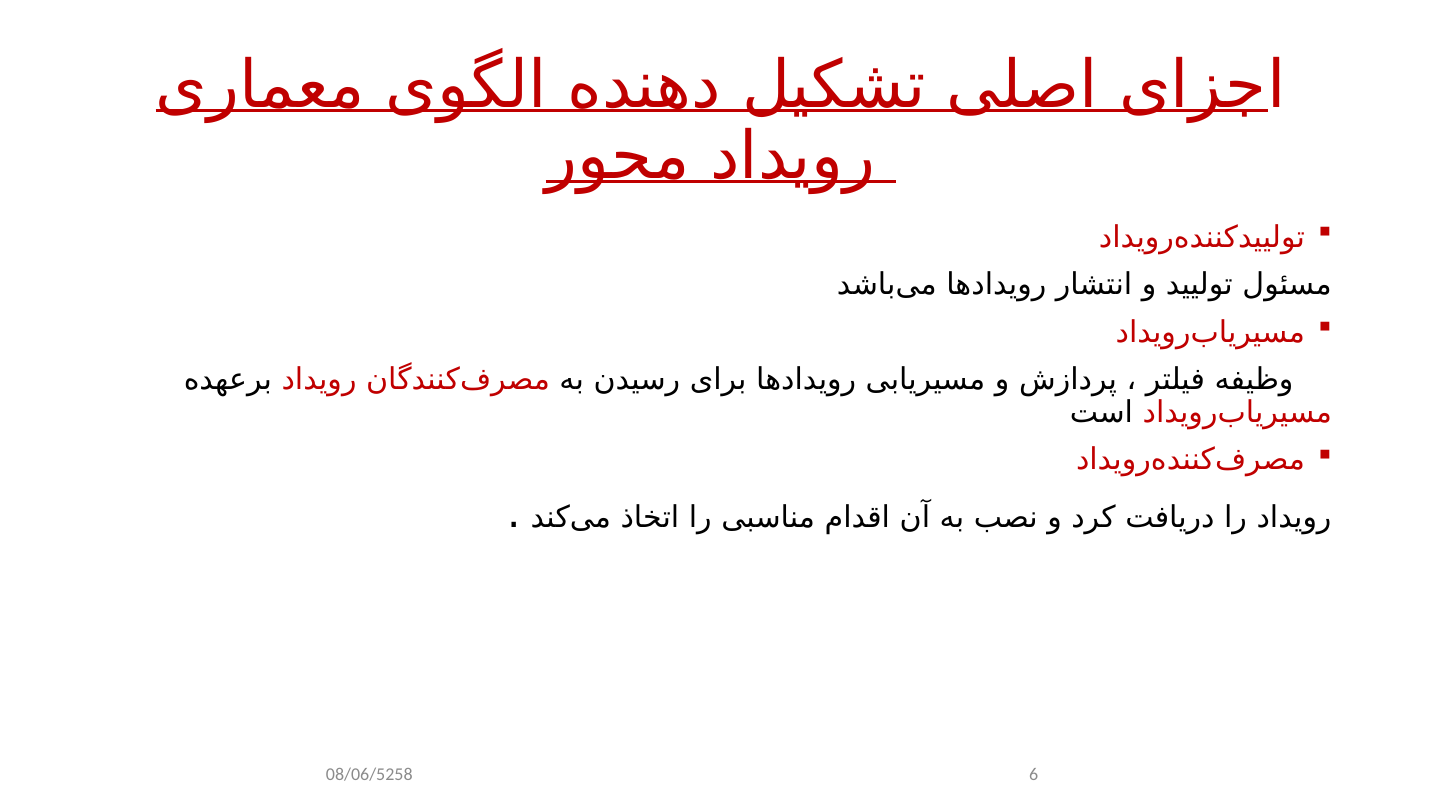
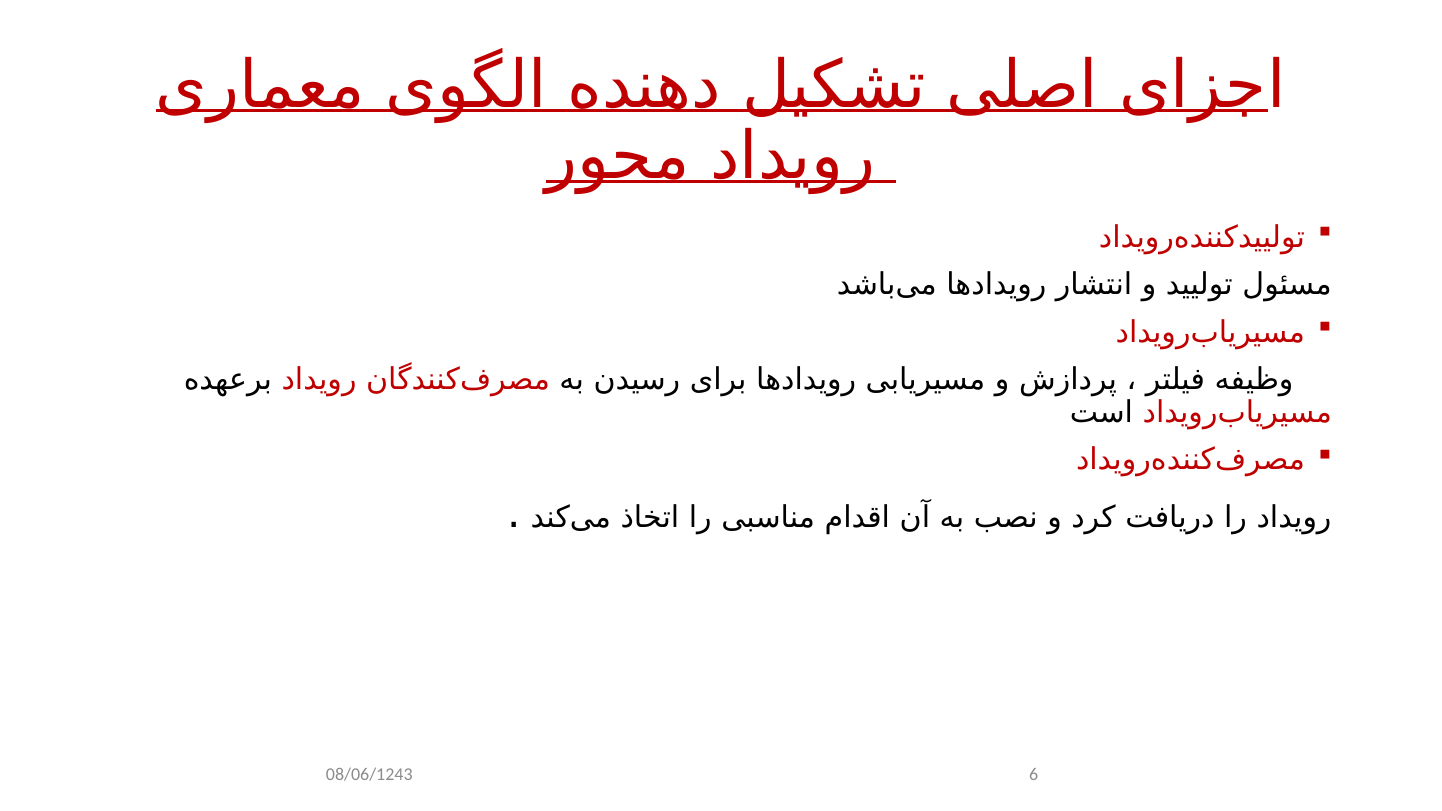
08/06/5258: 08/06/5258 -> 08/06/1243
